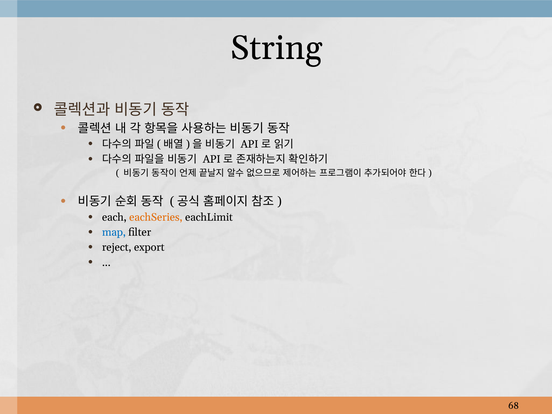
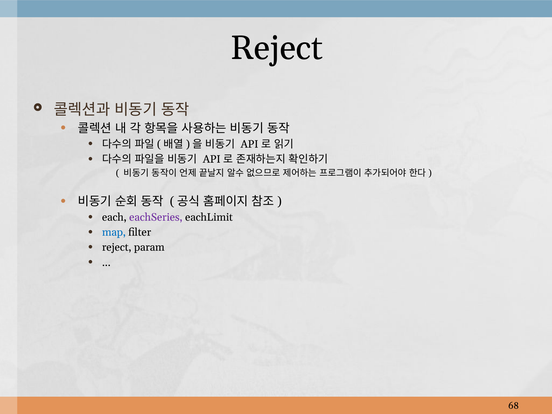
String at (276, 48): String -> Reject
eachSeries colour: orange -> purple
export: export -> param
